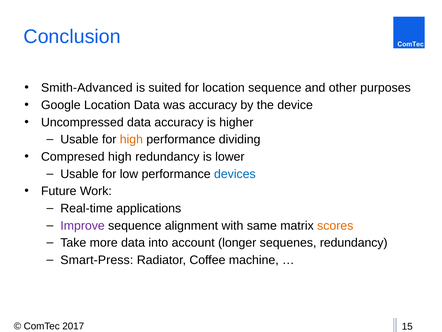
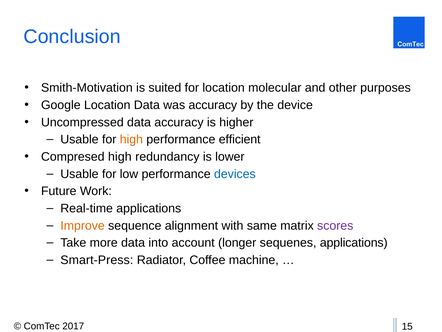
Smith-Advanced: Smith-Advanced -> Smith-Motivation
location sequence: sequence -> molecular
dividing: dividing -> efficient
Improve colour: purple -> orange
scores colour: orange -> purple
sequenes redundancy: redundancy -> applications
